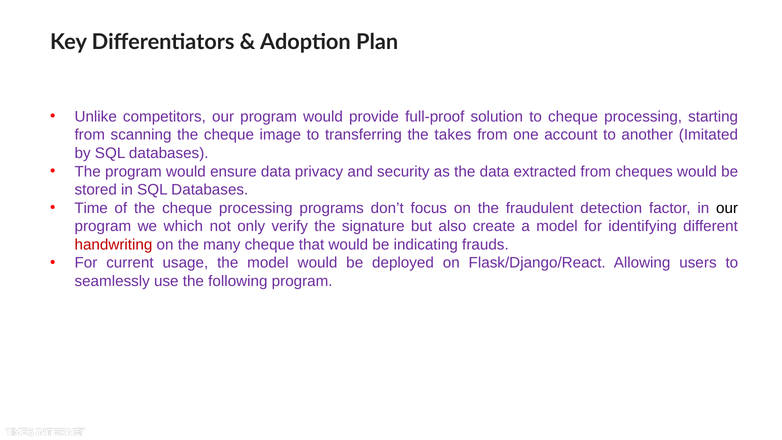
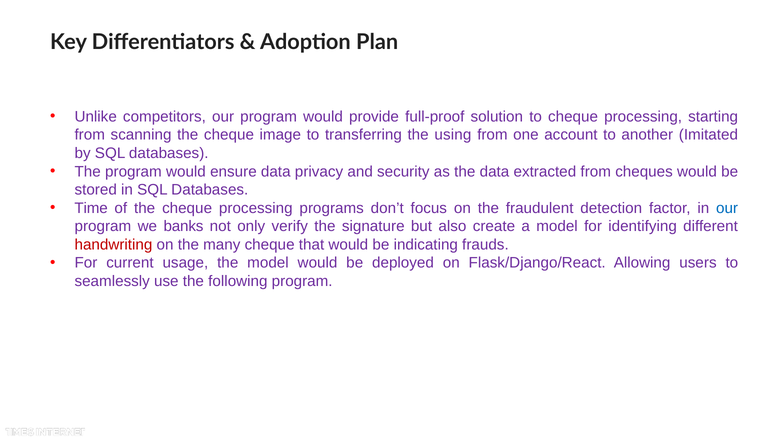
takes: takes -> using
our at (727, 208) colour: black -> blue
which: which -> banks
